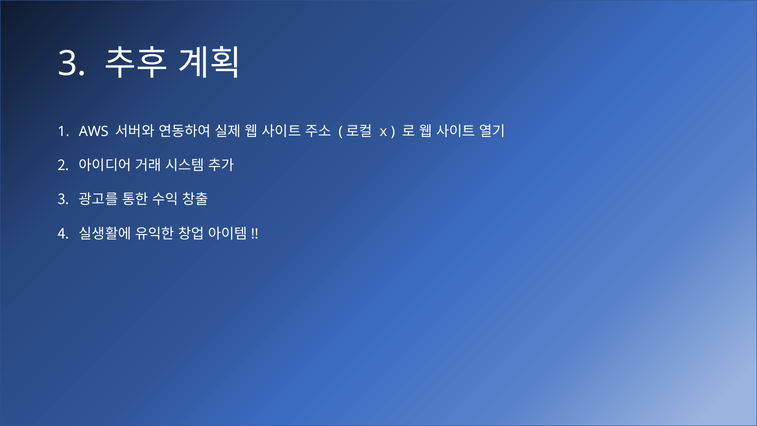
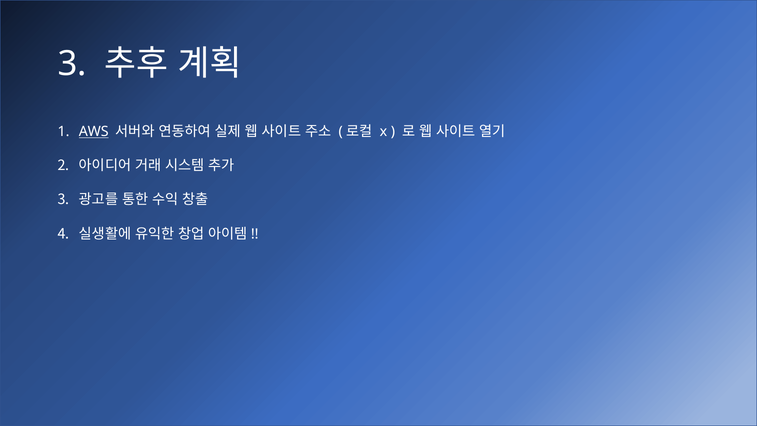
AWS underline: none -> present
